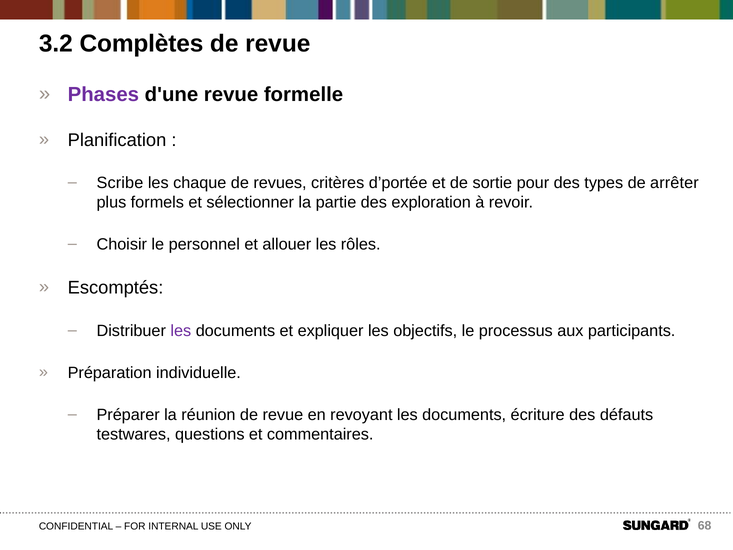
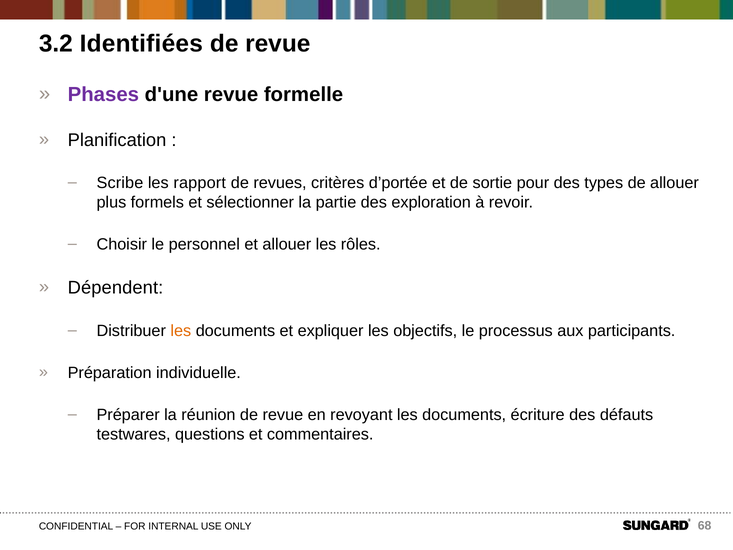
Complètes: Complètes -> Identifiées
chaque: chaque -> rapport
de arrêter: arrêter -> allouer
Escomptés: Escomptés -> Dépendent
les at (181, 331) colour: purple -> orange
